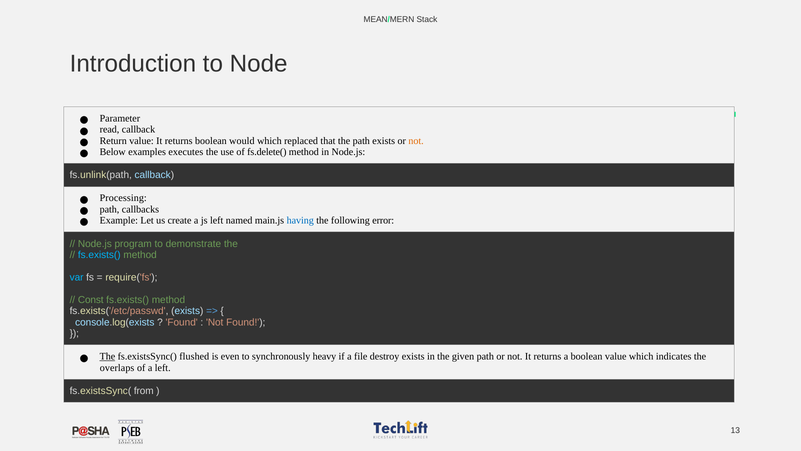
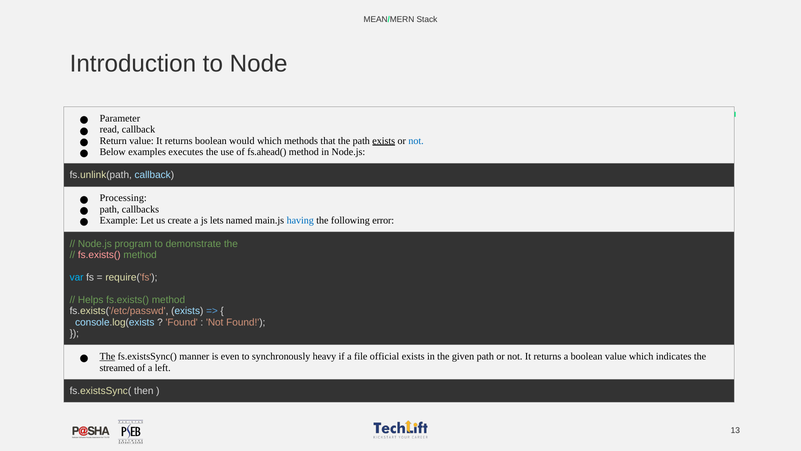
replaced: replaced -> methods
exists at (384, 141) underline: none -> present
not at (416, 141) colour: orange -> blue
fs.delete(: fs.delete( -> fs.ahead(
js left: left -> lets
fs.exists( at (99, 255) colour: light blue -> pink
Const: Const -> Helps
flushed: flushed -> manner
destroy: destroy -> official
overlaps: overlaps -> streamed
from: from -> then
